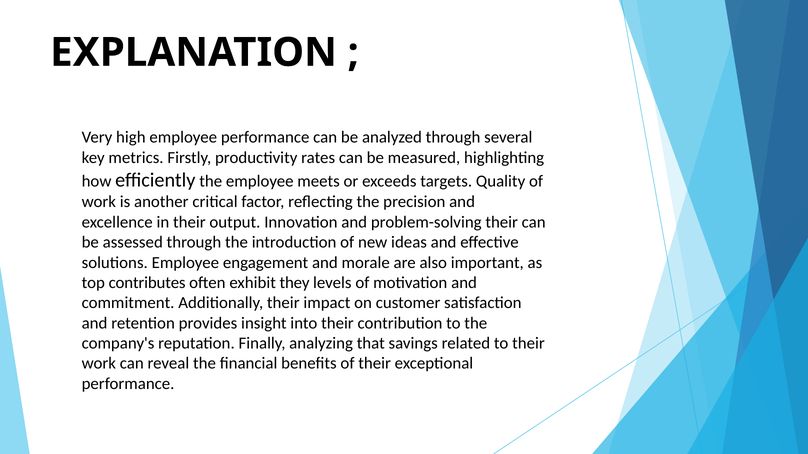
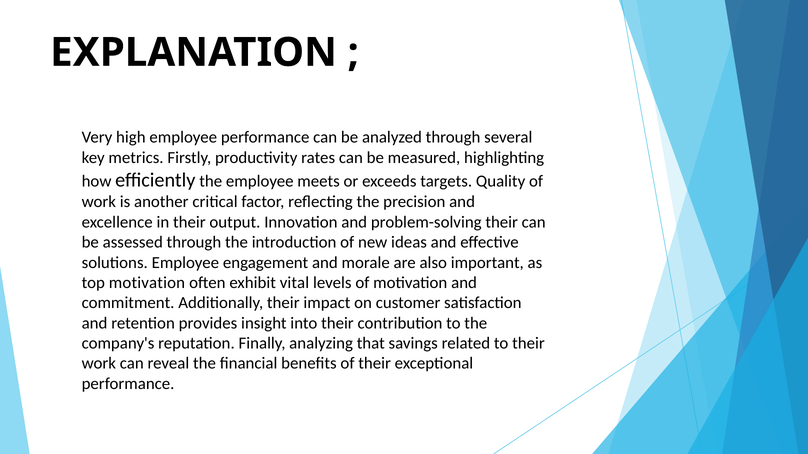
top contributes: contributes -> motivation
they: they -> vital
